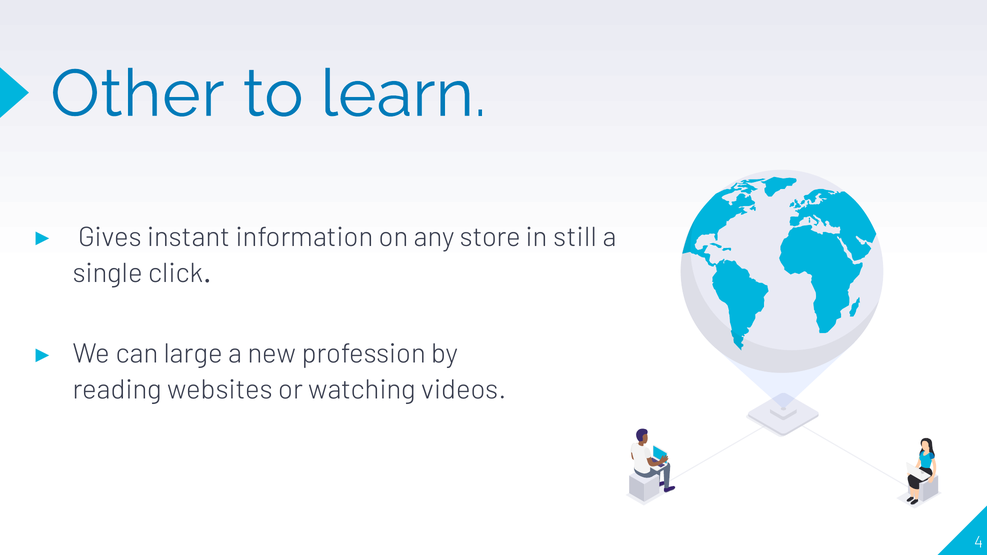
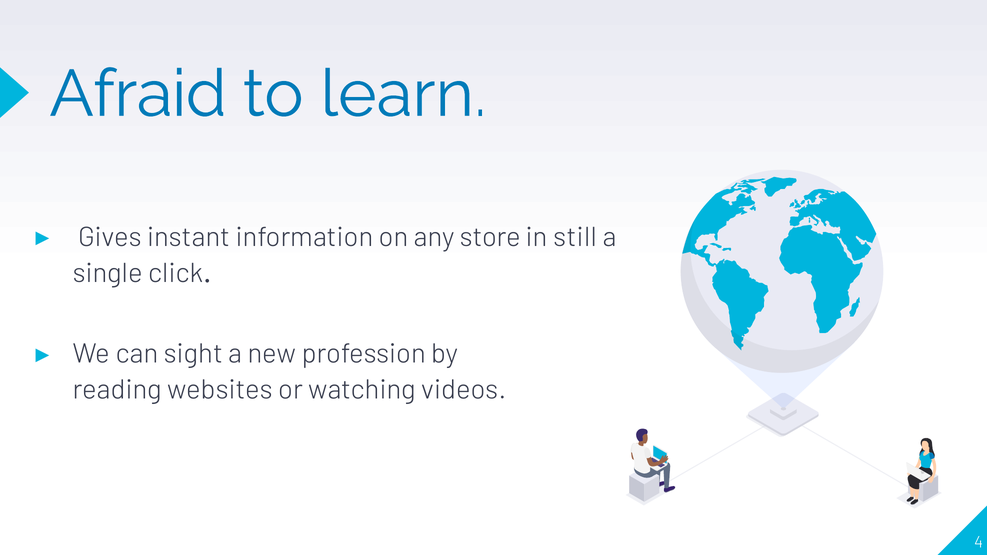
Other: Other -> Afraid
large: large -> sight
